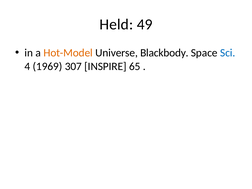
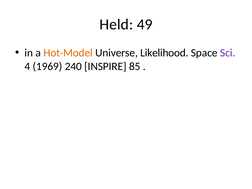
Blackbody: Blackbody -> Likelihood
Sci colour: blue -> purple
307: 307 -> 240
65: 65 -> 85
